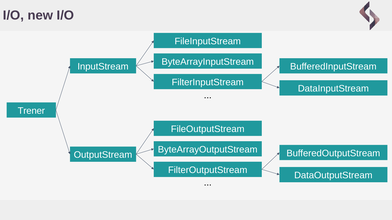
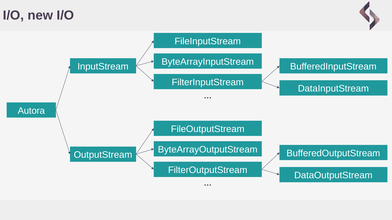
Trener: Trener -> Autora
